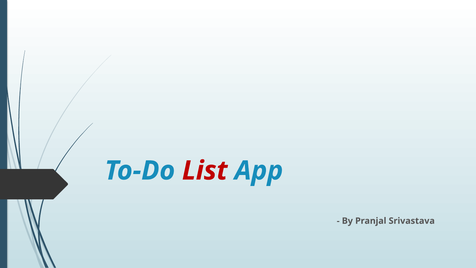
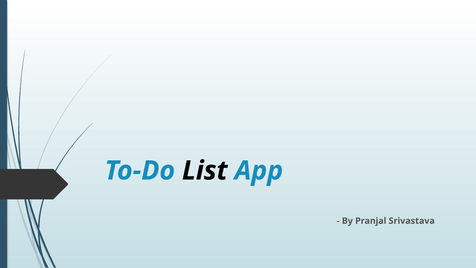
List colour: red -> black
